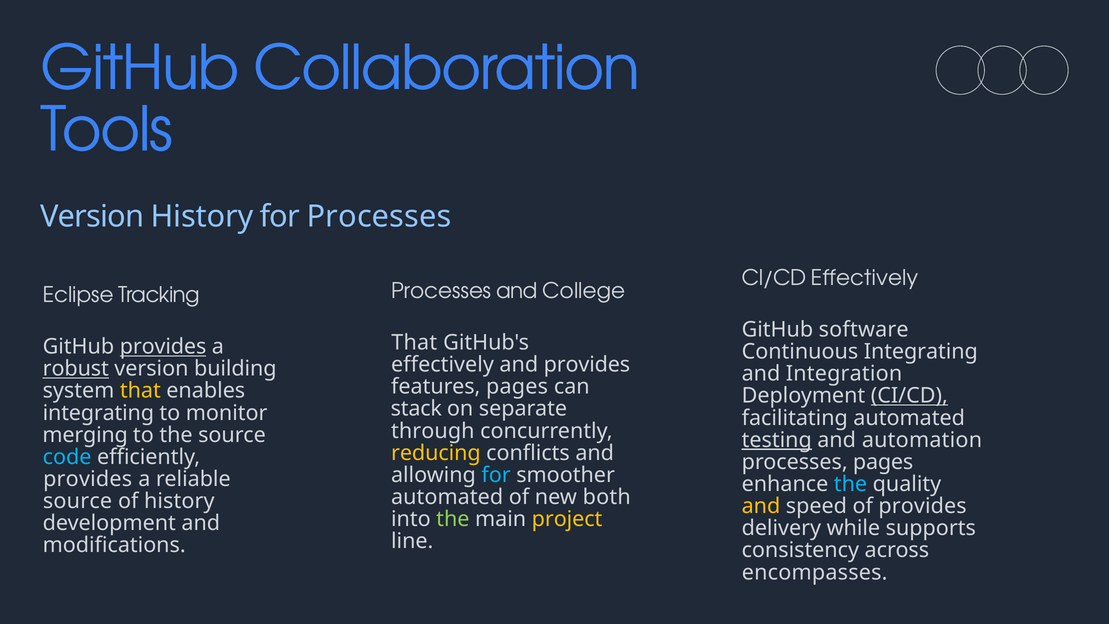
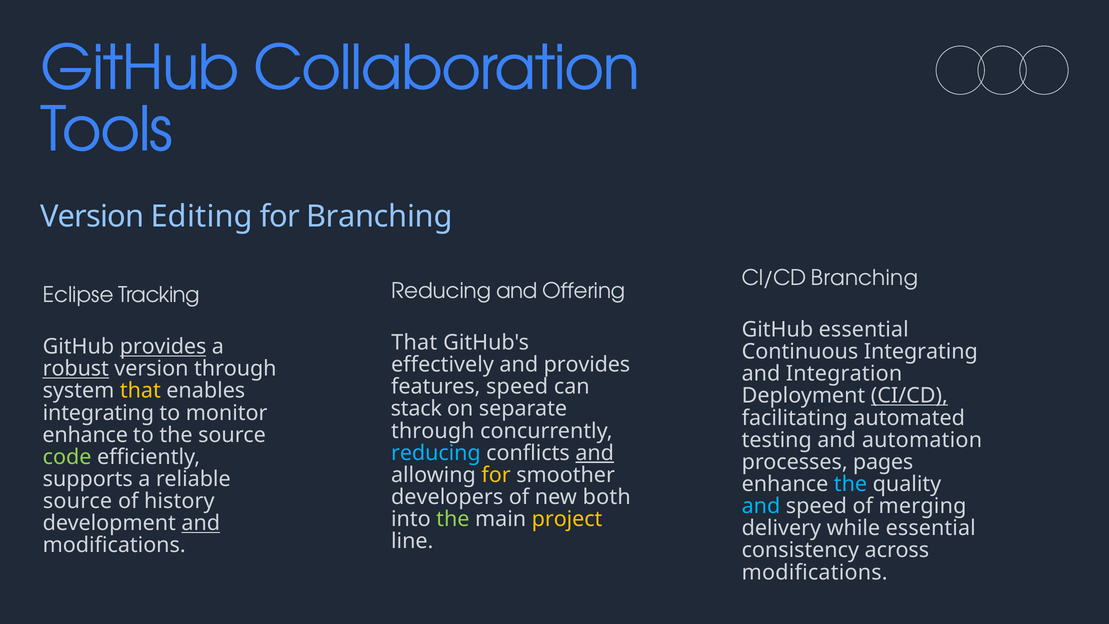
Version History: History -> Editing
for Processes: Processes -> Branching
CI/CD Effectively: Effectively -> Branching
Processes at (441, 291): Processes -> Reducing
College: College -> Offering
GitHub software: software -> essential
version building: building -> through
features pages: pages -> speed
merging at (85, 435): merging -> enhance
testing underline: present -> none
reducing at (436, 453) colour: yellow -> light blue
and at (595, 453) underline: none -> present
code colour: light blue -> light green
for at (496, 475) colour: light blue -> yellow
provides at (88, 479): provides -> supports
automated at (447, 497): automated -> developers
and at (761, 506) colour: yellow -> light blue
of provides: provides -> merging
and at (201, 523) underline: none -> present
while supports: supports -> essential
encompasses at (815, 572): encompasses -> modifications
